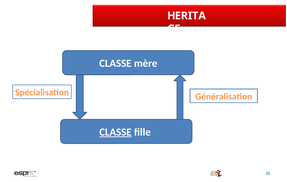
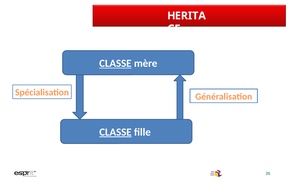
CLASSE at (115, 63) underline: none -> present
